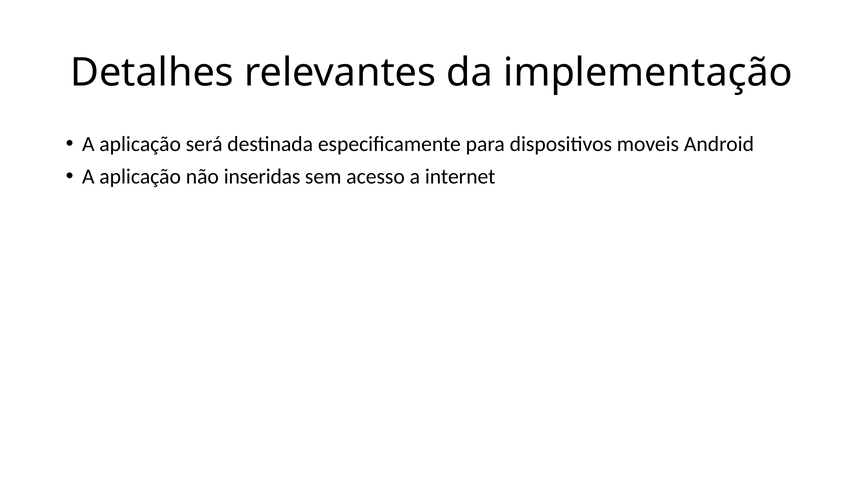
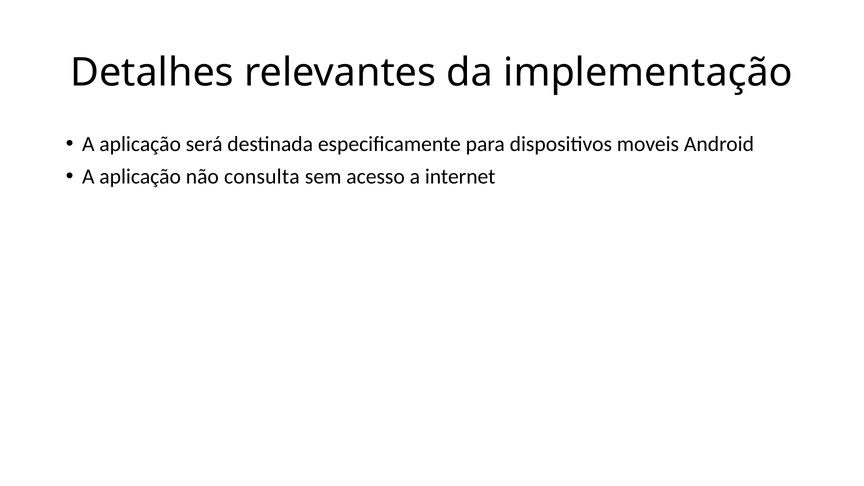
inseridas: inseridas -> consulta
